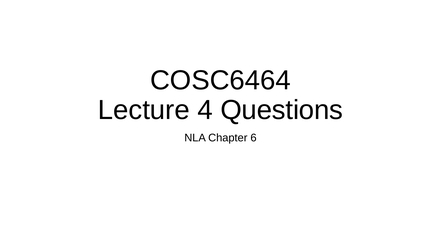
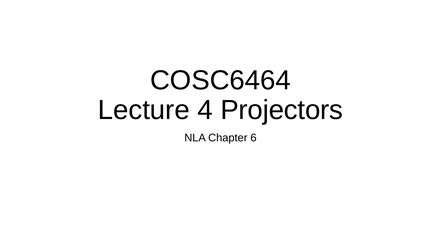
Questions: Questions -> Projectors
